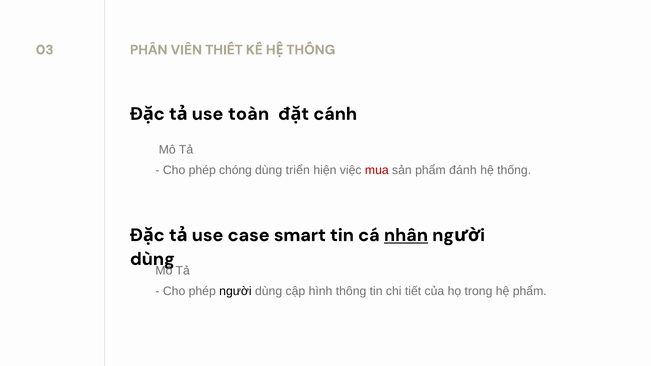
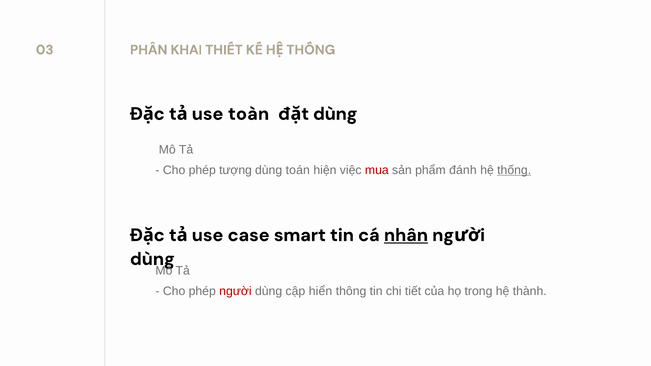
VIÊN: VIÊN -> KHAI
cánh at (335, 114): cánh -> dùng
chóng: chóng -> tượng
triển: triển -> toán
thống underline: none -> present
người colour: black -> red
hình: hình -> hiển
hệ phẩm: phẩm -> thành
